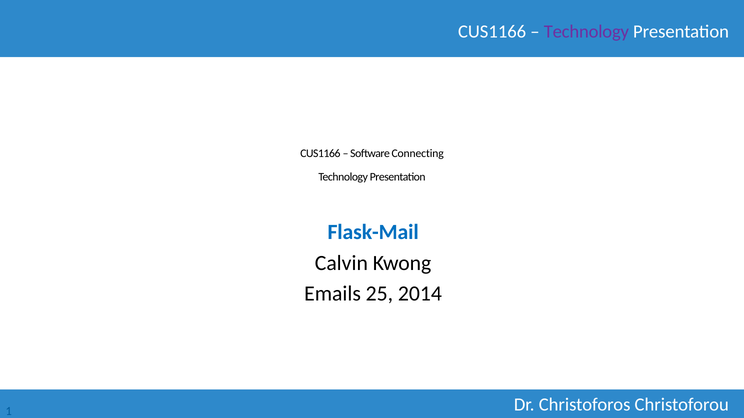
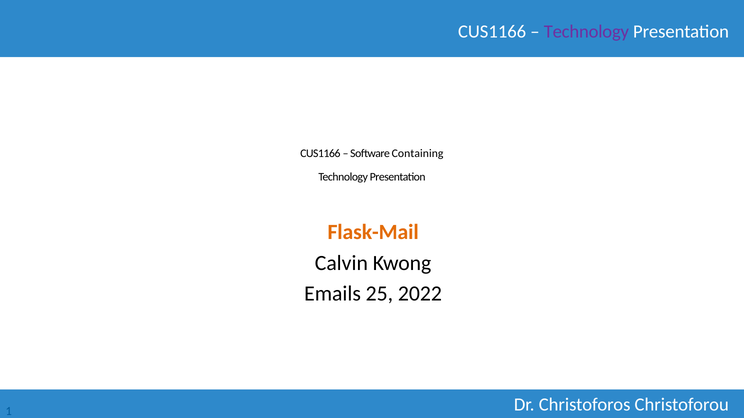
Connecting: Connecting -> Containing
Flask-Mail colour: blue -> orange
2014: 2014 -> 2022
